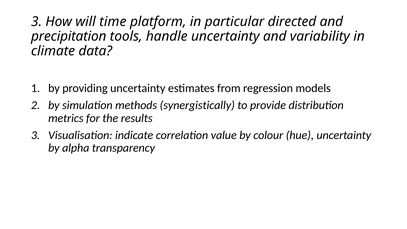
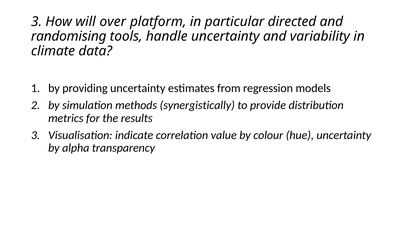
time: time -> over
precipitation: precipitation -> randomising
